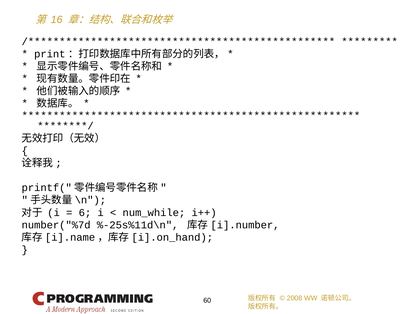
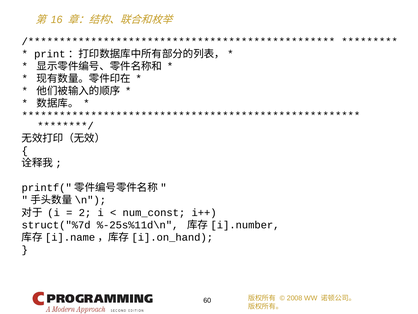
6: 6 -> 2
num_while: num_while -> num_const
number("%7d: number("%7d -> struct("%7d
